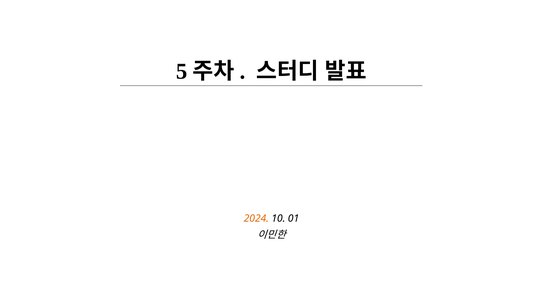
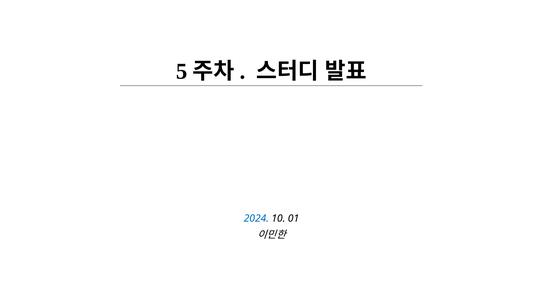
2024 colour: orange -> blue
